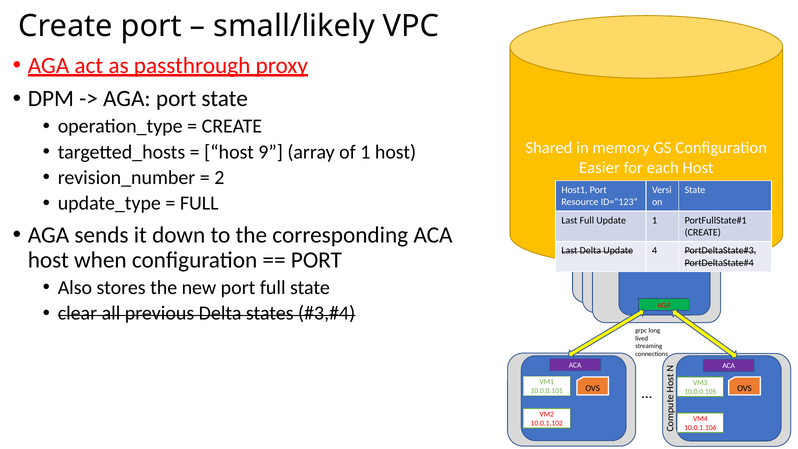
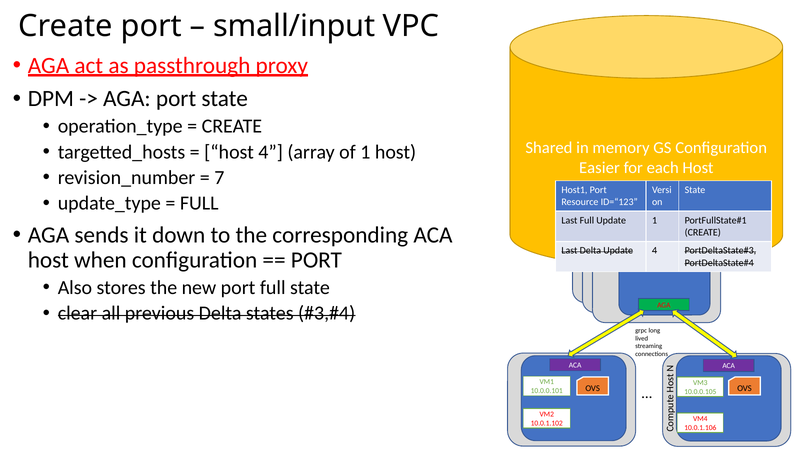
small/likely: small/likely -> small/input
host 9: 9 -> 4
2: 2 -> 7
